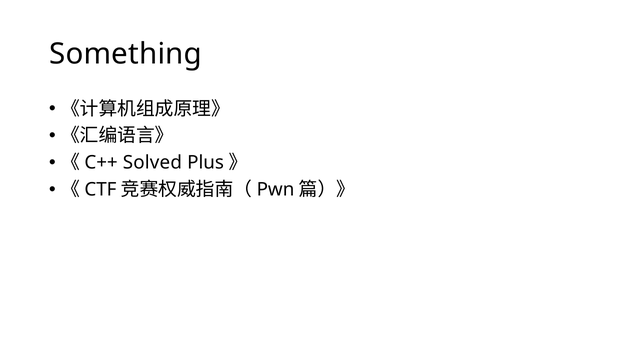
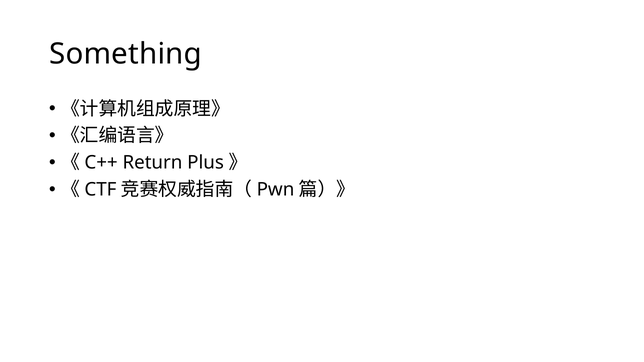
Solved: Solved -> Return
